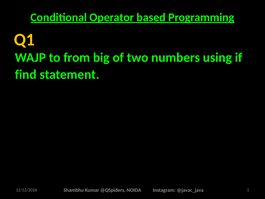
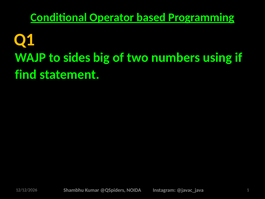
from: from -> sides
